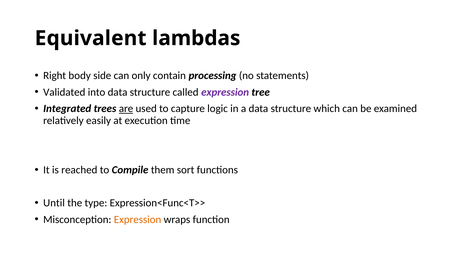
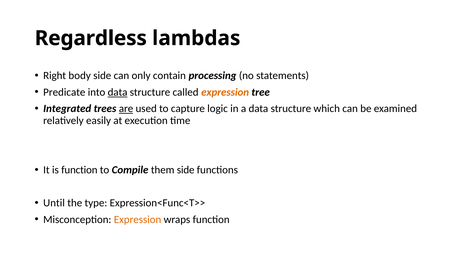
Equivalent: Equivalent -> Regardless
Validated: Validated -> Predicate
data at (118, 92) underline: none -> present
expression at (225, 92) colour: purple -> orange
is reached: reached -> function
them sort: sort -> side
